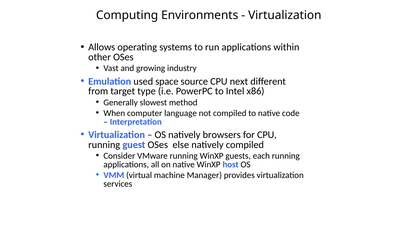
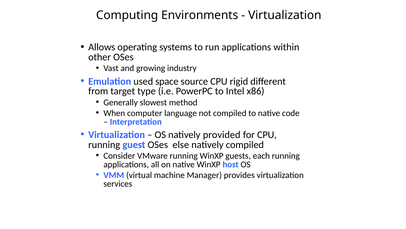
next: next -> rigid
browsers: browsers -> provided
